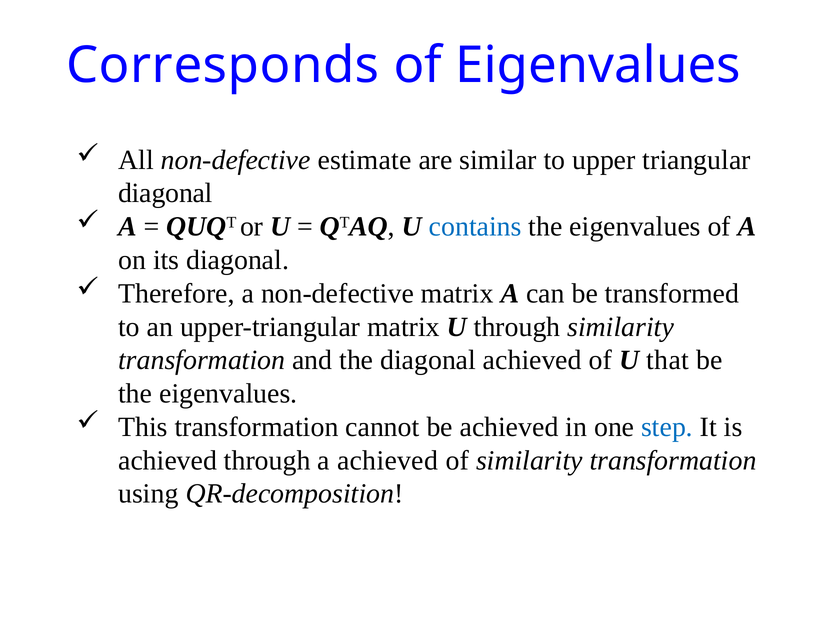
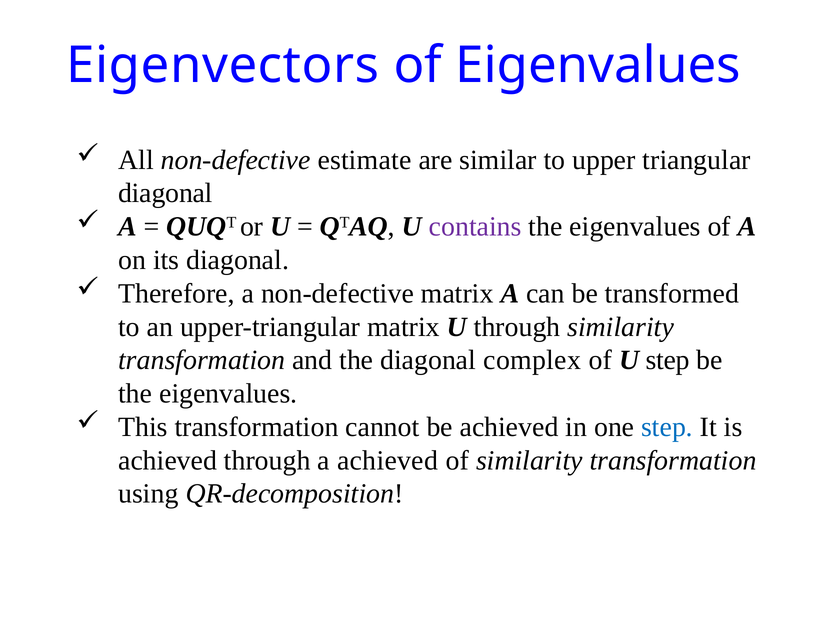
Corresponds: Corresponds -> Eigenvectors
contains colour: blue -> purple
diagonal achieved: achieved -> complex
U that: that -> step
